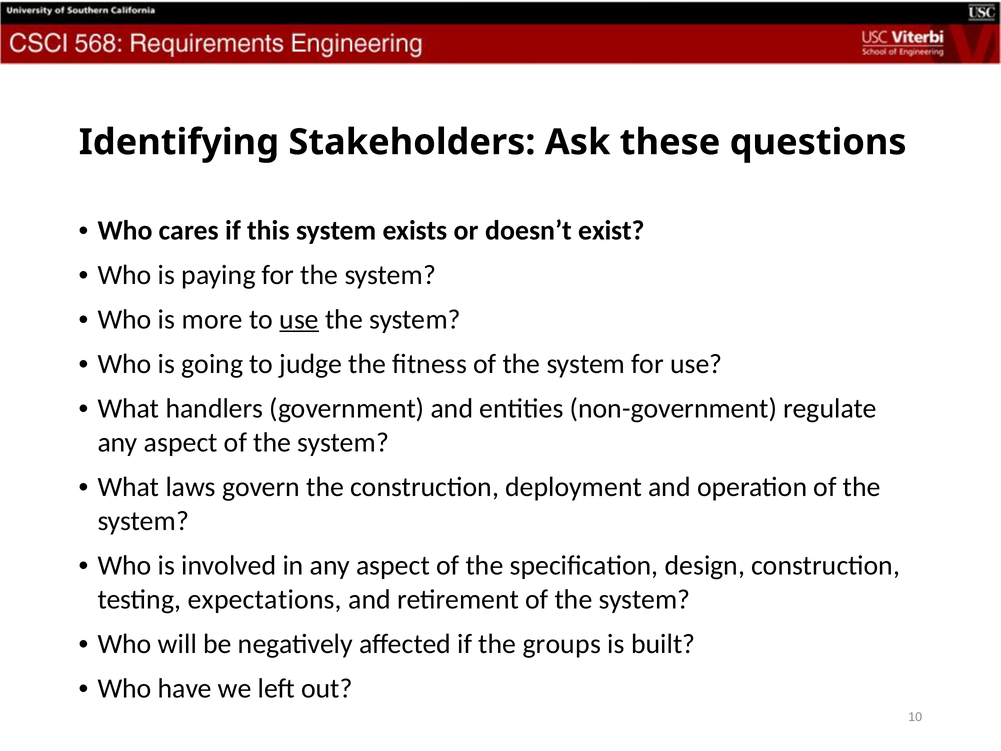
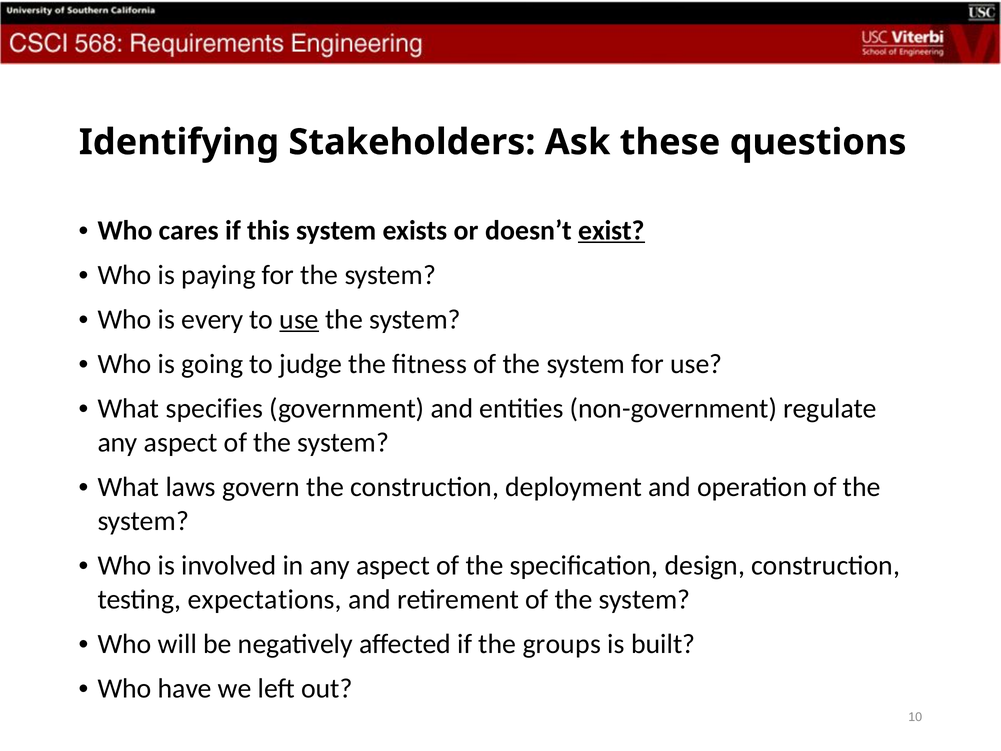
exist underline: none -> present
more: more -> every
handlers: handlers -> specifies
